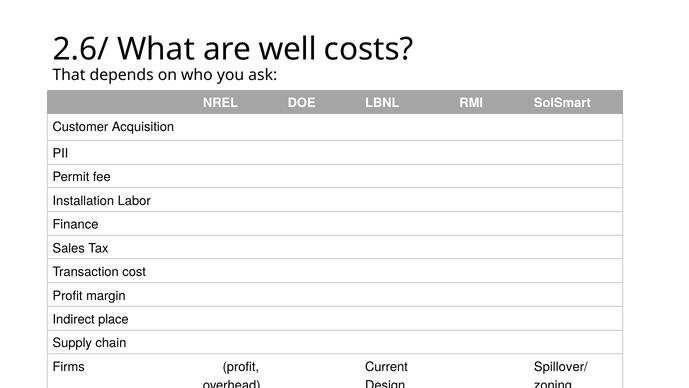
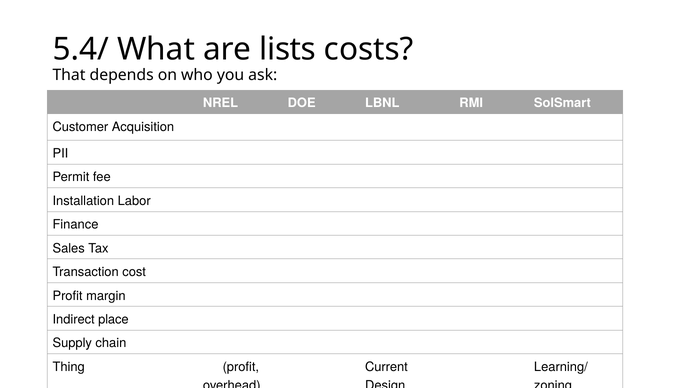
2.6/: 2.6/ -> 5.4/
well: well -> lists
Firms: Firms -> Thing
Spillover/: Spillover/ -> Learning/
